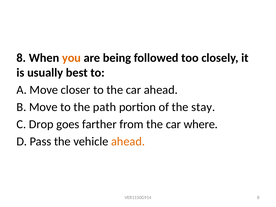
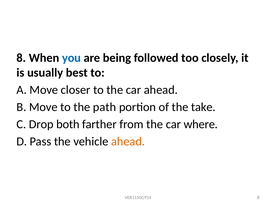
you colour: orange -> blue
stay: stay -> take
goes: goes -> both
